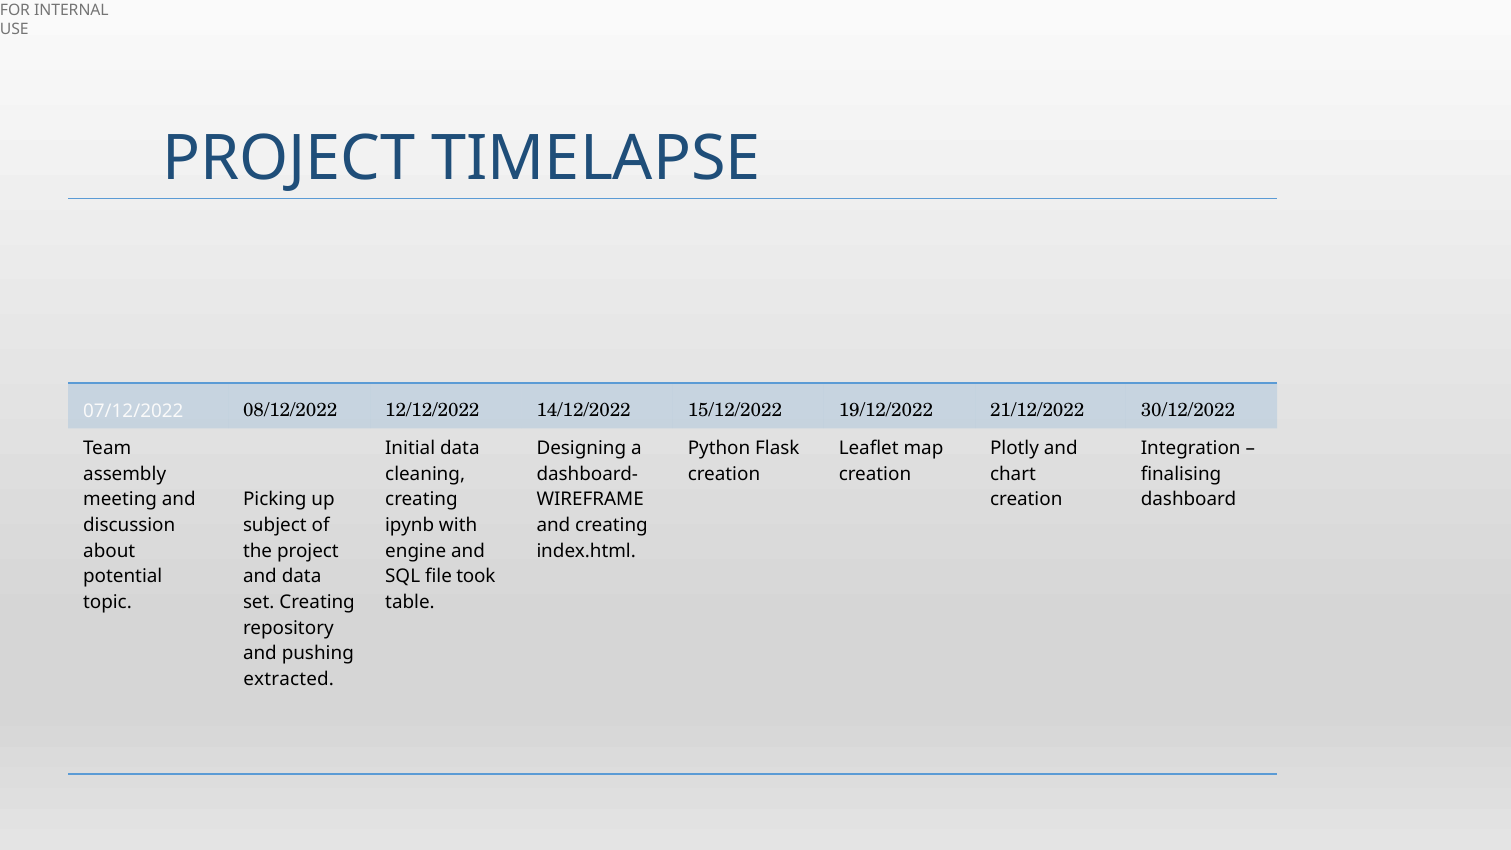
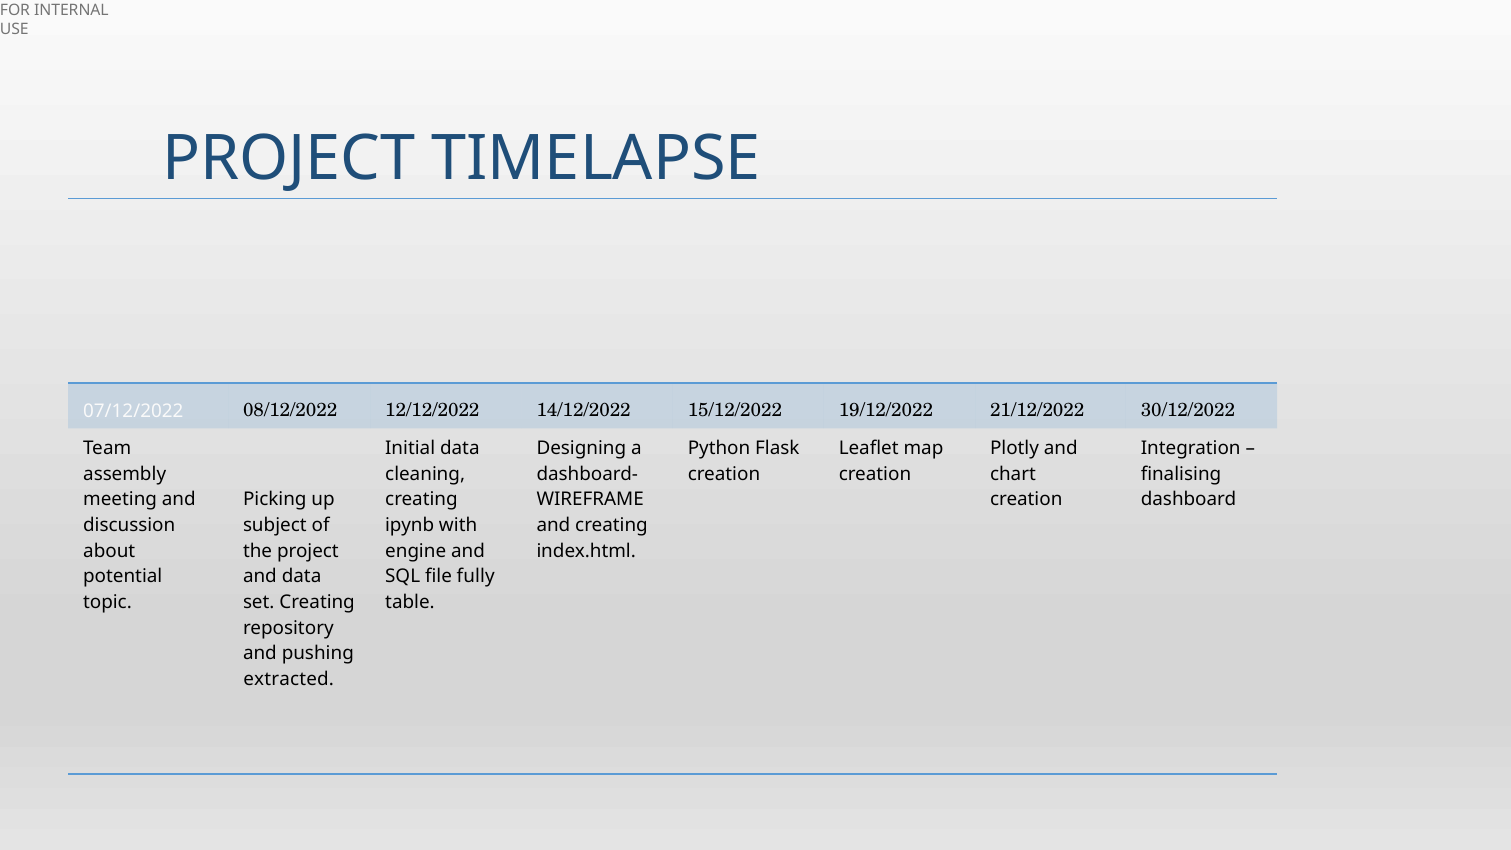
took: took -> fully
